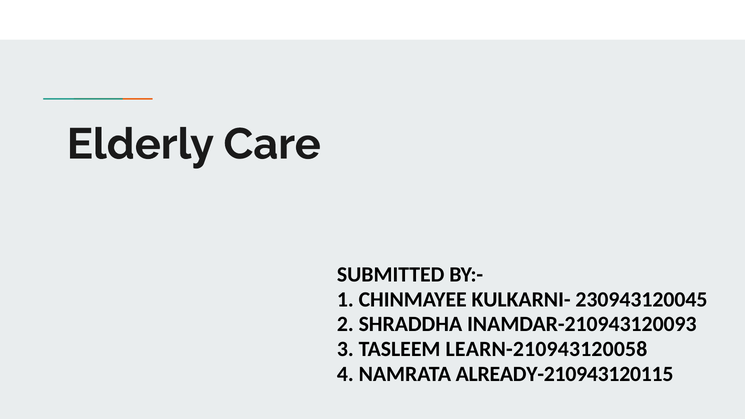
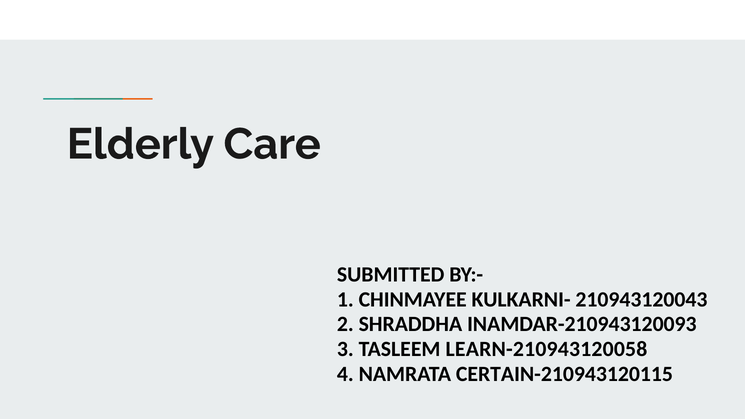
230943120045: 230943120045 -> 210943120043
ALREADY-210943120115: ALREADY-210943120115 -> CERTAIN-210943120115
